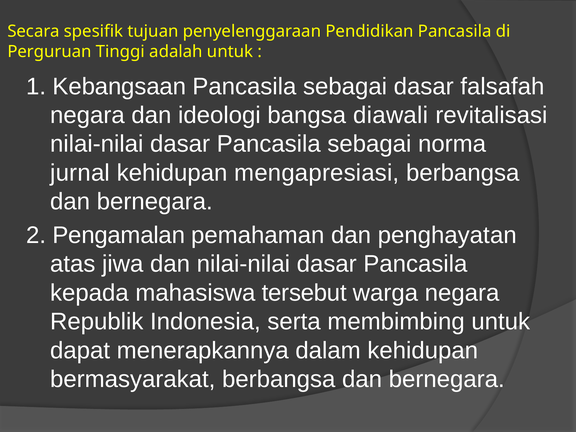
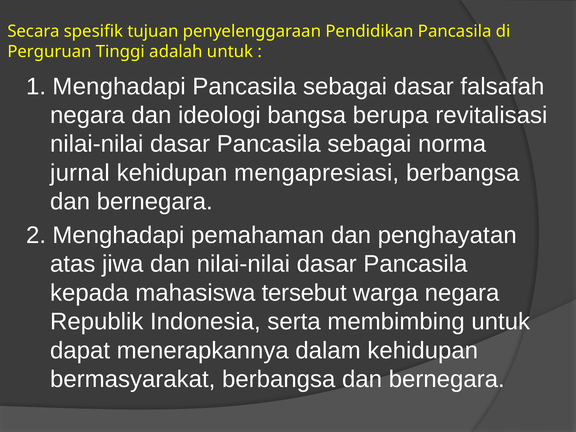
1 Kebangsaan: Kebangsaan -> Menghadapi
diawali: diawali -> berupa
2 Pengamalan: Pengamalan -> Menghadapi
